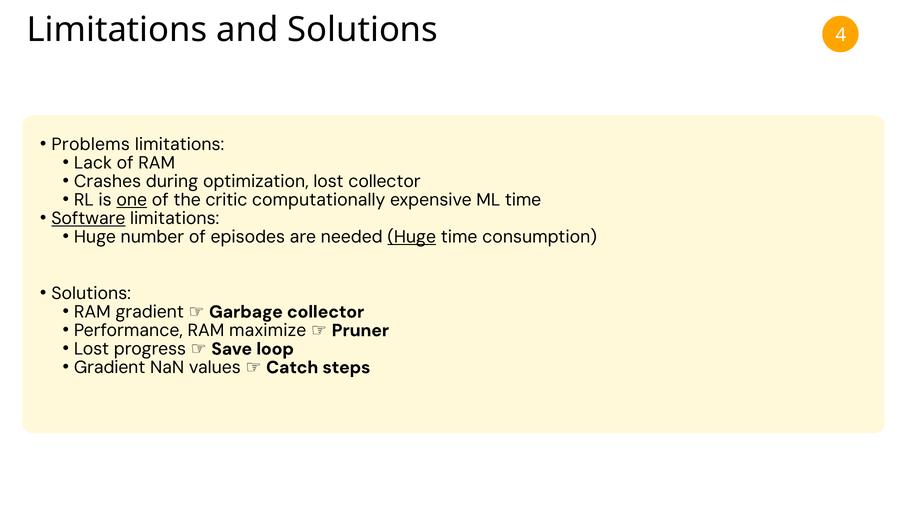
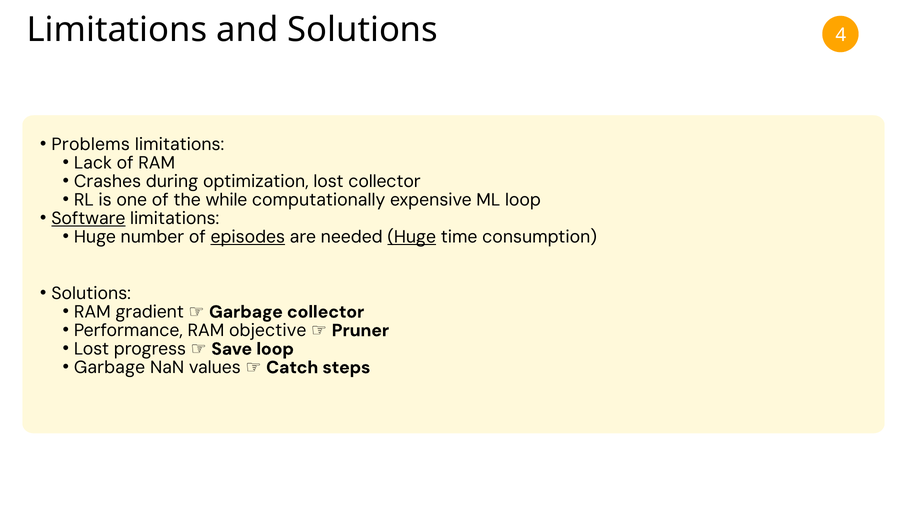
one underline: present -> none
critic: critic -> while
ML time: time -> loop
episodes underline: none -> present
maximize: maximize -> objective
Gradient at (110, 368): Gradient -> Garbage
